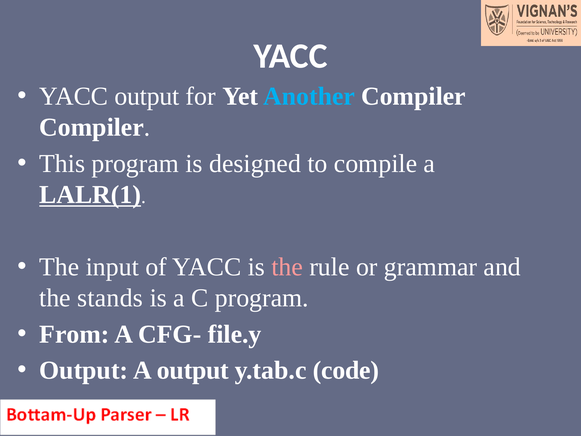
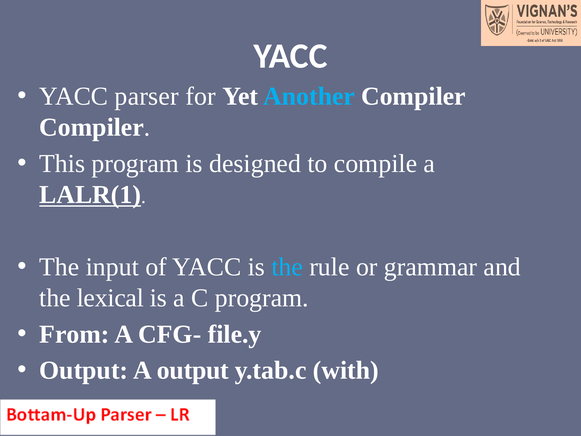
YACC output: output -> parser
the at (287, 267) colour: pink -> light blue
stands: stands -> lexical
code: code -> with
